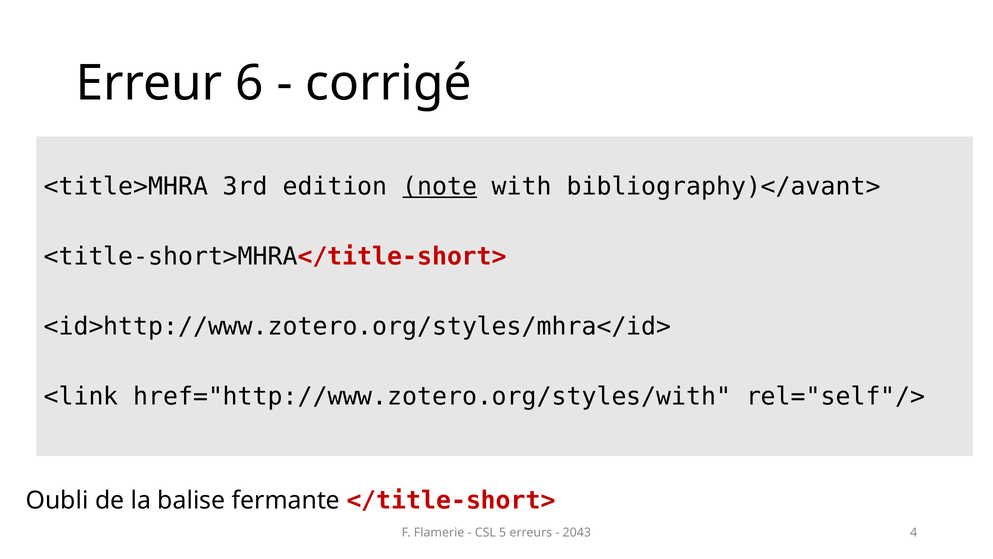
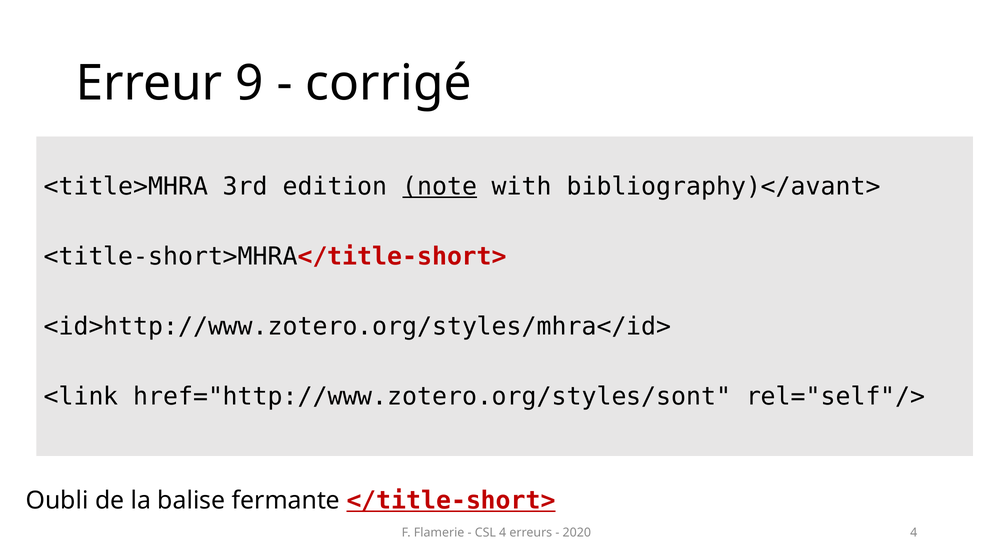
6: 6 -> 9
href="http://www.zotero.org/styles/with: href="http://www.zotero.org/styles/with -> href="http://www.zotero.org/styles/sont
</title-short> underline: none -> present
CSL 5: 5 -> 4
2043: 2043 -> 2020
